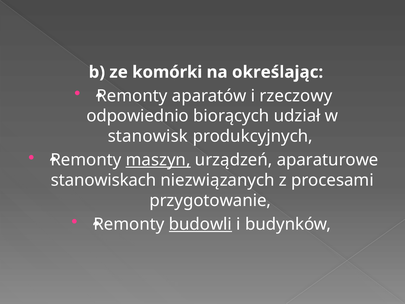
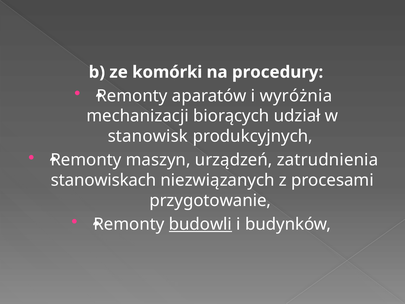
określając: określając -> procedury
rzeczowy: rzeczowy -> wyróżnia
odpowiednio: odpowiednio -> mechanizacji
maszyn underline: present -> none
aparaturowe: aparaturowe -> zatrudnienia
